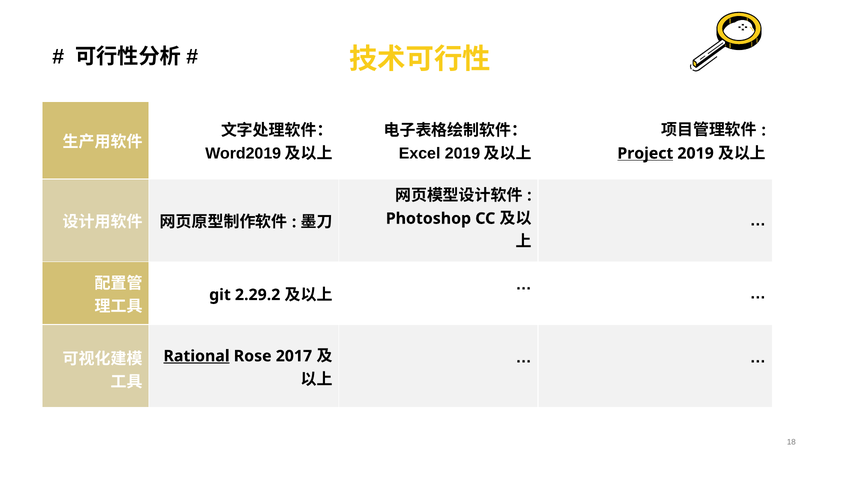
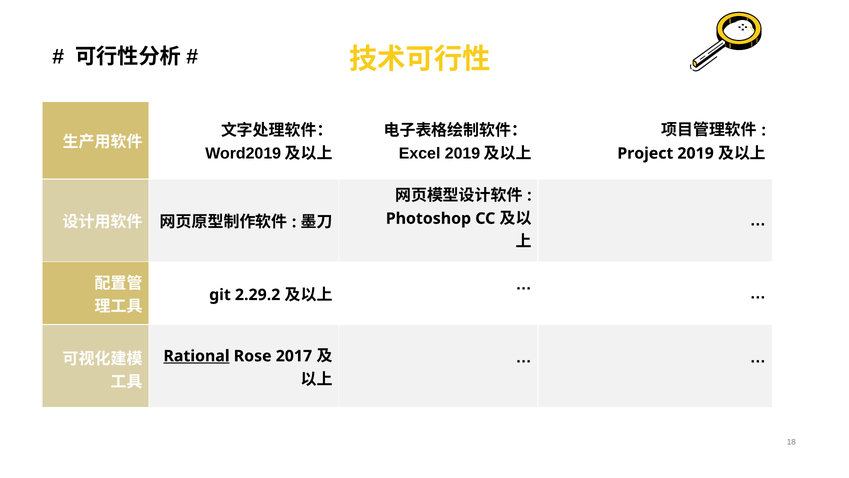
Project underline: present -> none
